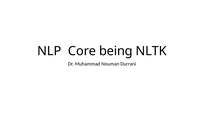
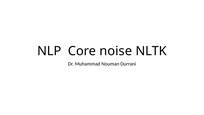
being: being -> noise
